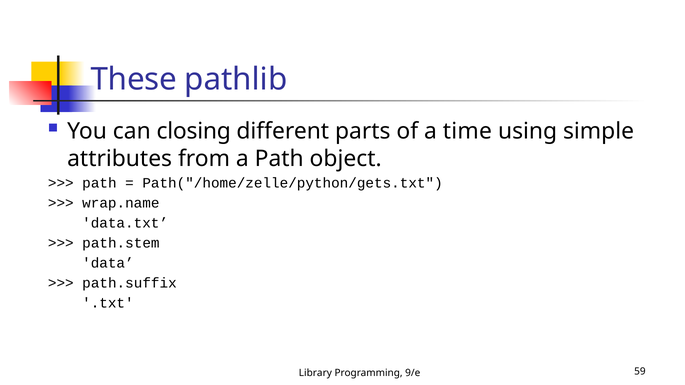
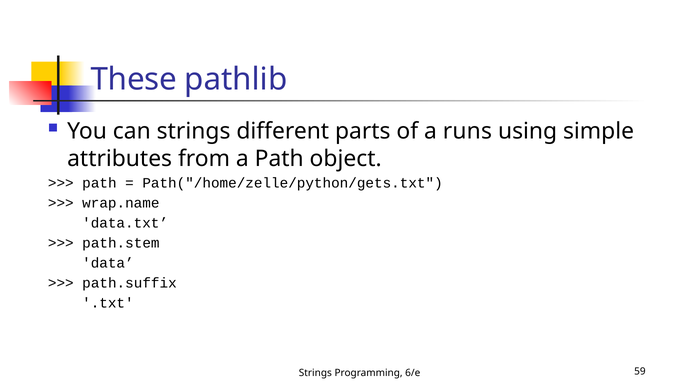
can closing: closing -> strings
time: time -> runs
Library at (315, 373): Library -> Strings
9/e: 9/e -> 6/e
